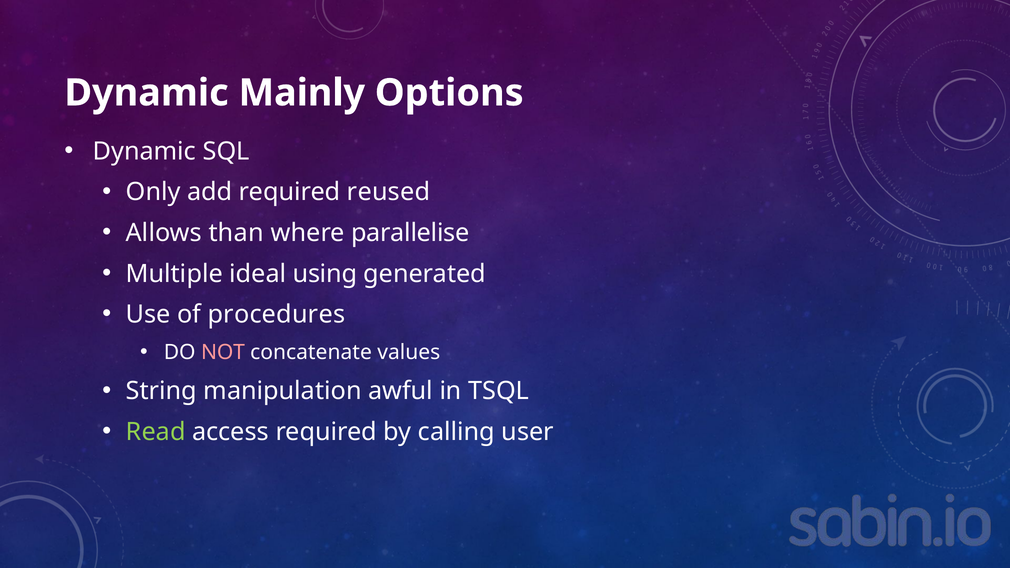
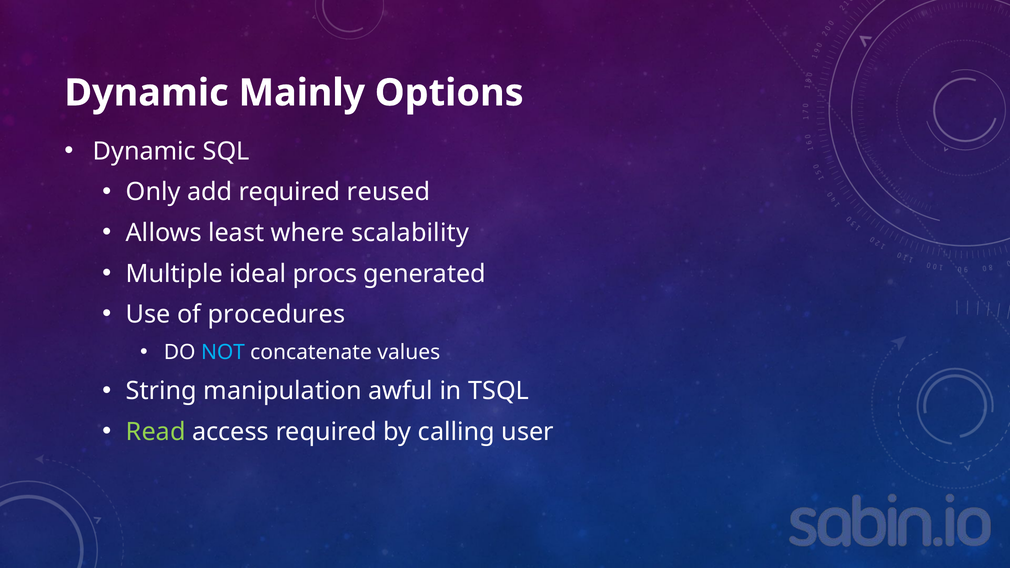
than: than -> least
parallelise: parallelise -> scalability
using: using -> procs
NOT colour: pink -> light blue
